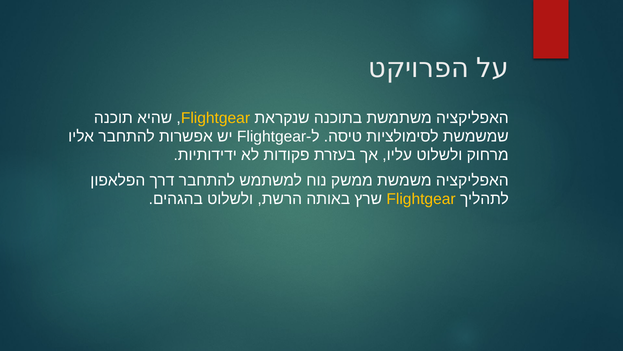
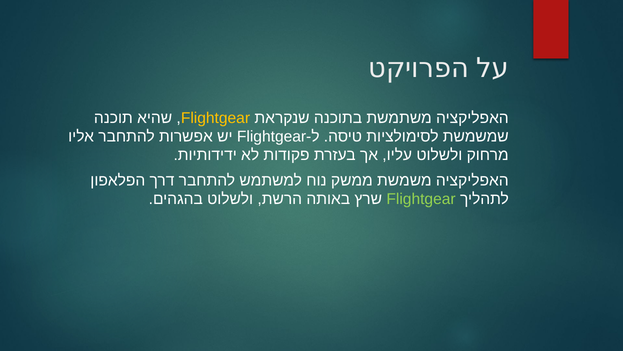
Flightgear at (421, 199) colour: yellow -> light green
